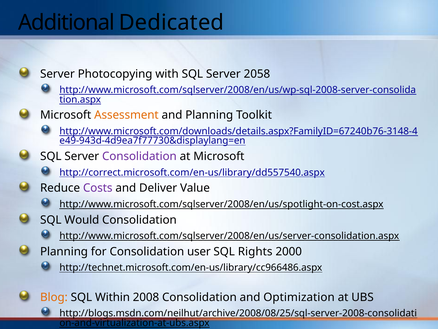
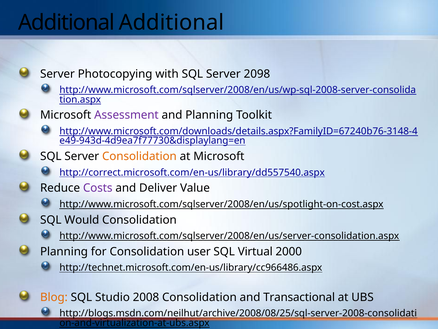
Additional Dedicated: Dedicated -> Additional
2058: 2058 -> 2098
Assessment colour: orange -> purple
Consolidation at (139, 156) colour: purple -> orange
Rights: Rights -> Virtual
Within: Within -> Studio
Optimization: Optimization -> Transactional
